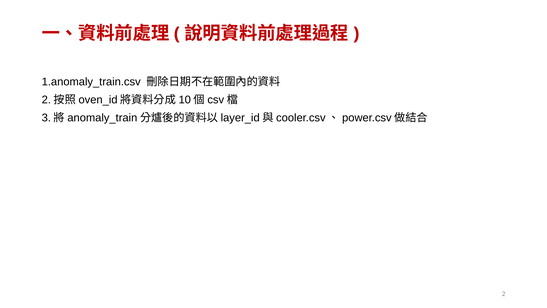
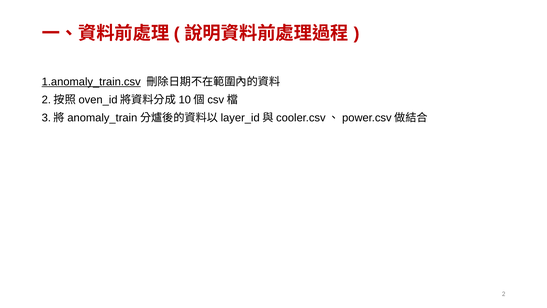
1.anomaly_train.csv underline: none -> present
